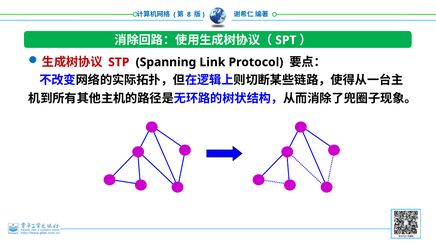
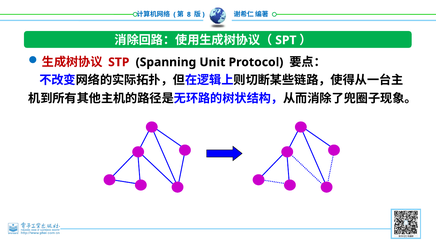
Link: Link -> Unit
